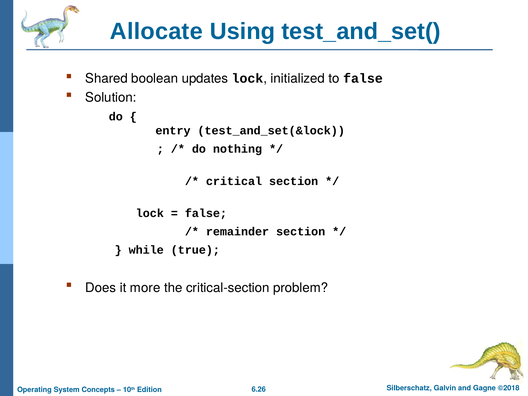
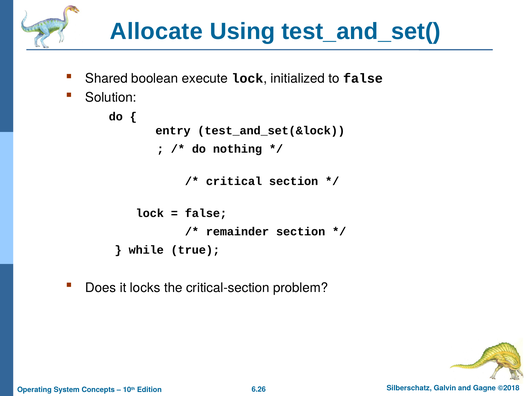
updates: updates -> execute
more: more -> locks
